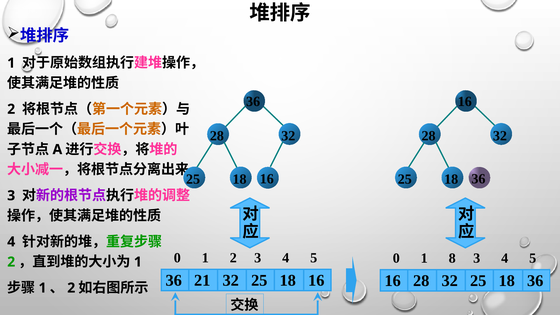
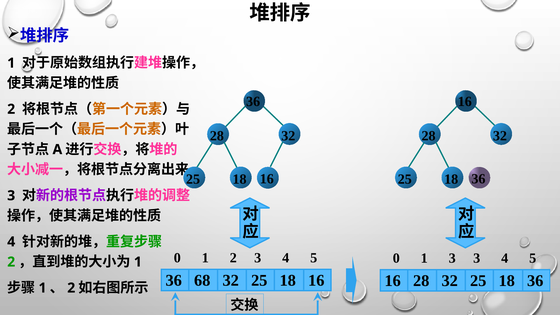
1 8: 8 -> 3
21: 21 -> 68
